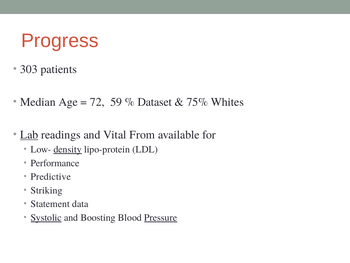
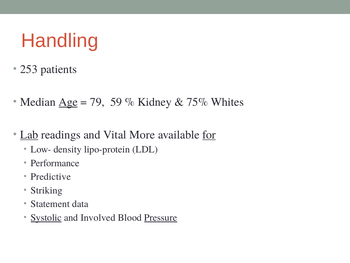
Progress: Progress -> Handling
303: 303 -> 253
Age underline: none -> present
72: 72 -> 79
Dataset: Dataset -> Kidney
From: From -> More
for underline: none -> present
density underline: present -> none
Boosting: Boosting -> Involved
